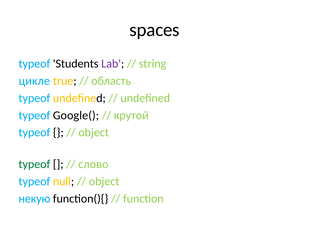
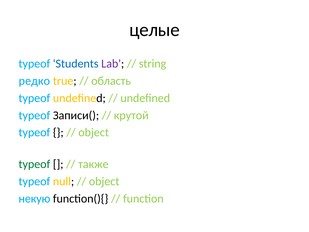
spaces: spaces -> целые
Students colour: black -> blue
цикле: цикле -> редко
Google(: Google( -> Записи(
слово: слово -> также
